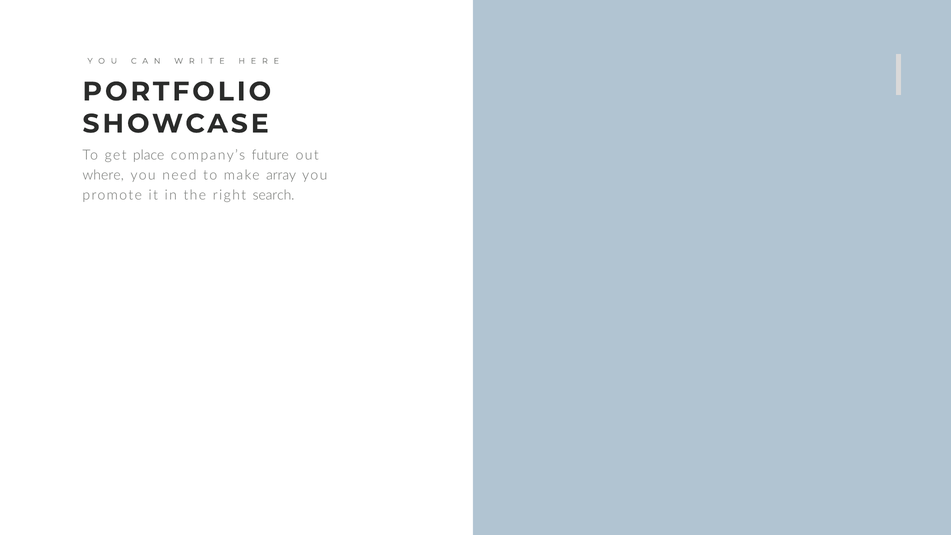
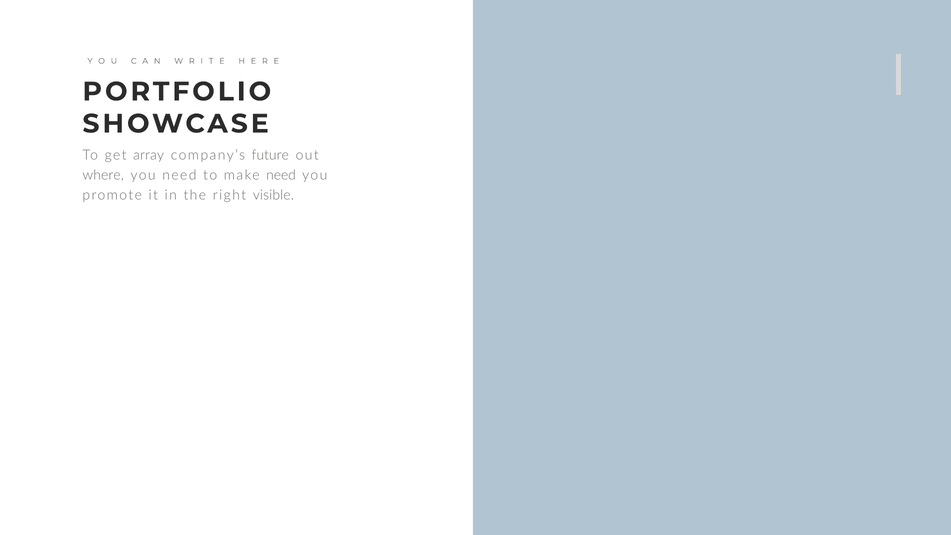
place: place -> array
make array: array -> need
search: search -> visible
